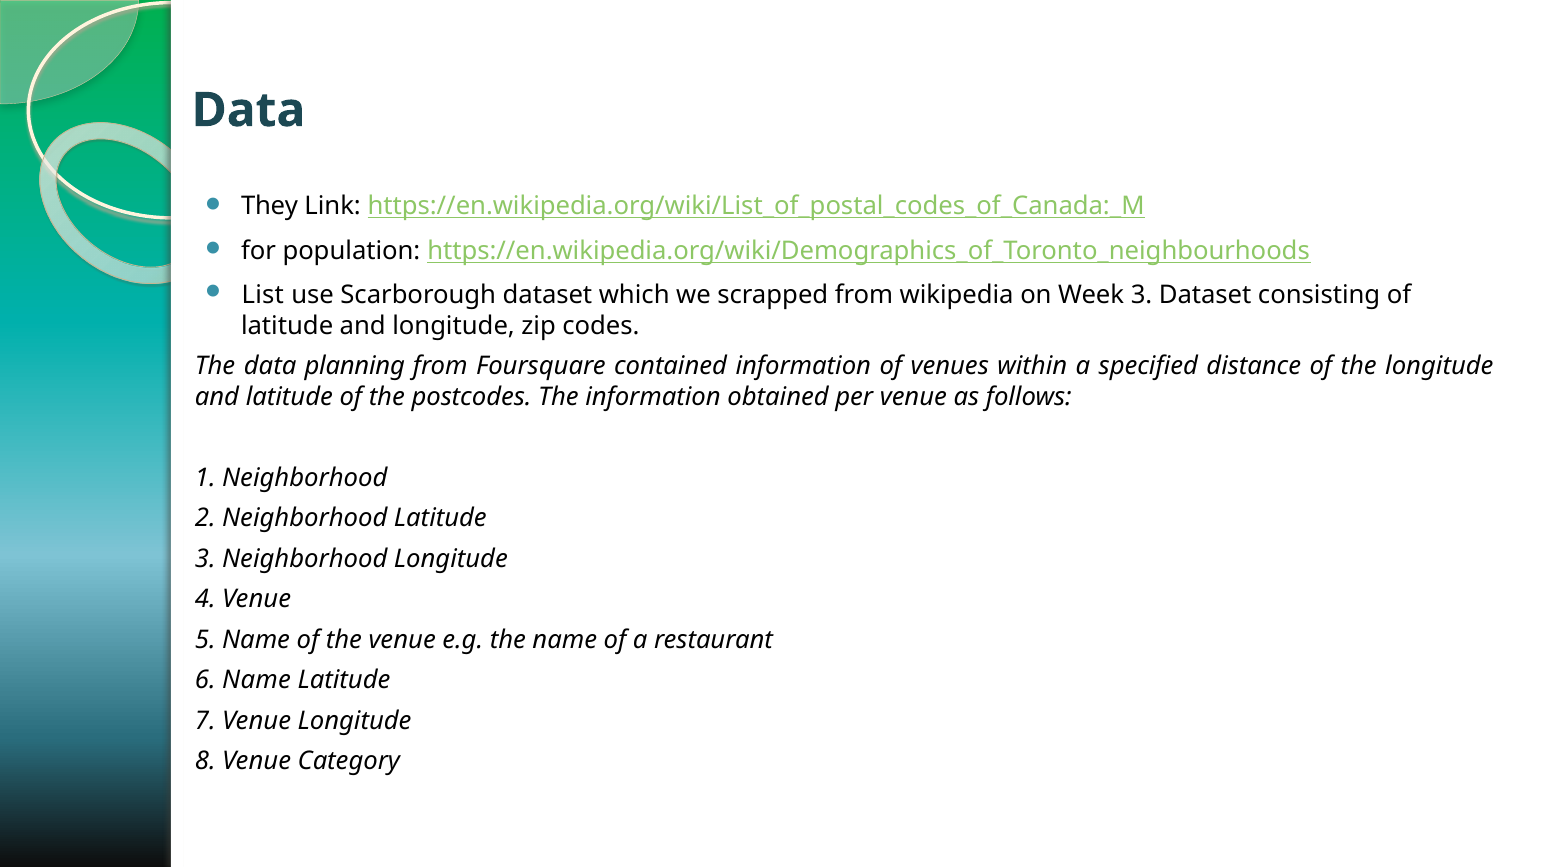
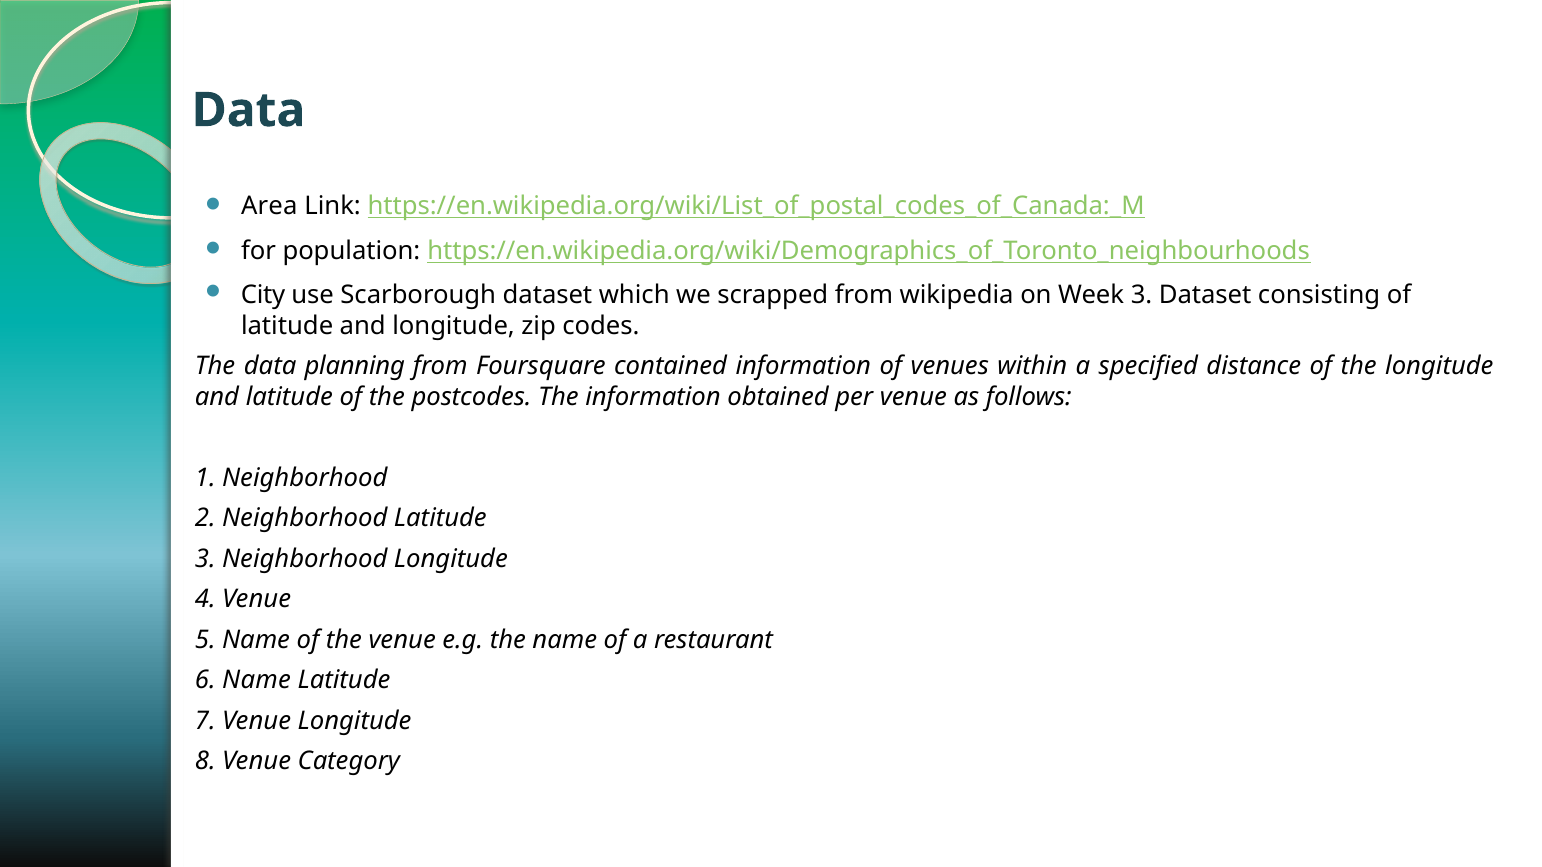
They: They -> Area
List: List -> City
